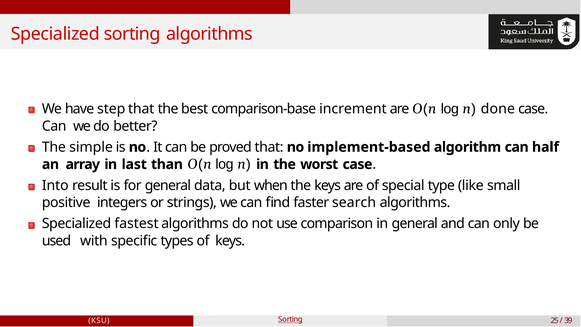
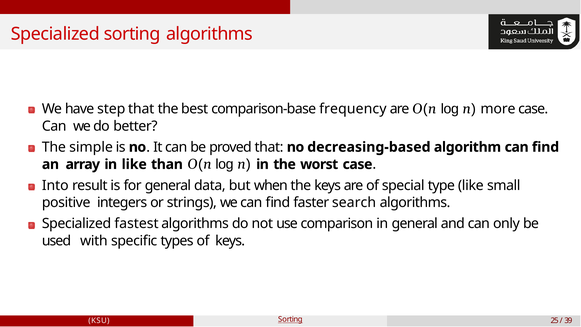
increment: increment -> frequency
done: done -> more
implement-based: implement-based -> decreasing-based
algorithm can half: half -> find
in last: last -> like
